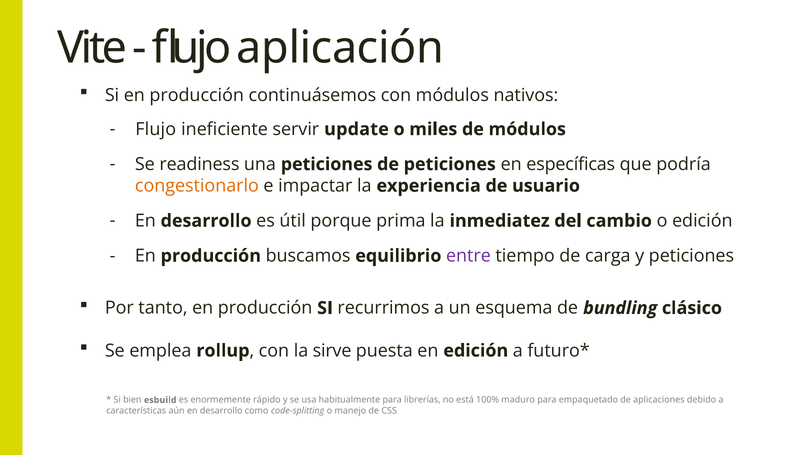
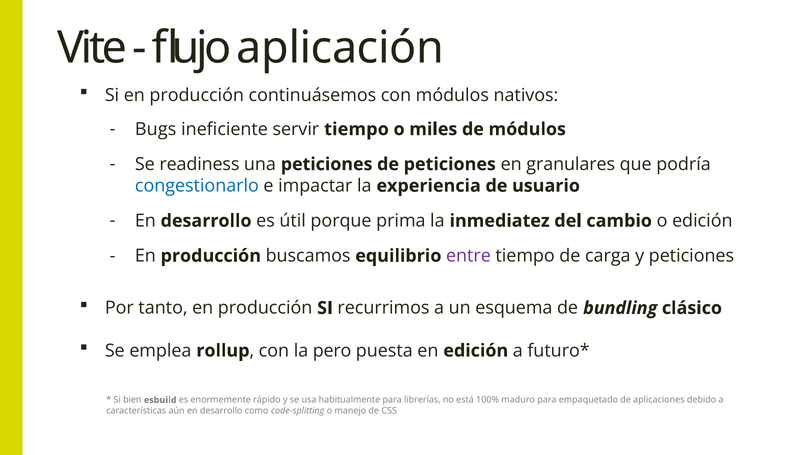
Flujo at (156, 129): Flujo -> Bugs
servir update: update -> tiempo
específicas: específicas -> granulares
congestionarlo colour: orange -> blue
sirve: sirve -> pero
